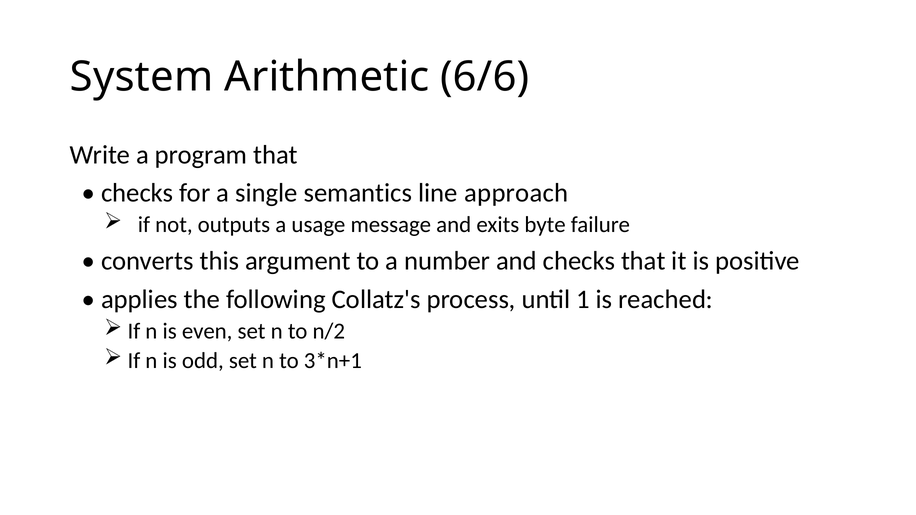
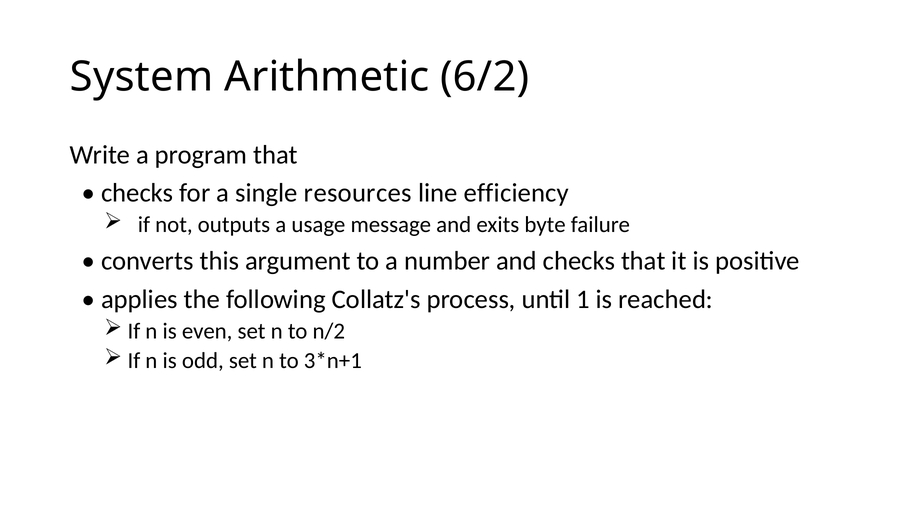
6/6: 6/6 -> 6/2
semantics: semantics -> resources
approach: approach -> efficiency
